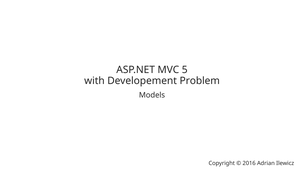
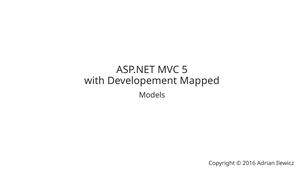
Problem: Problem -> Mapped
